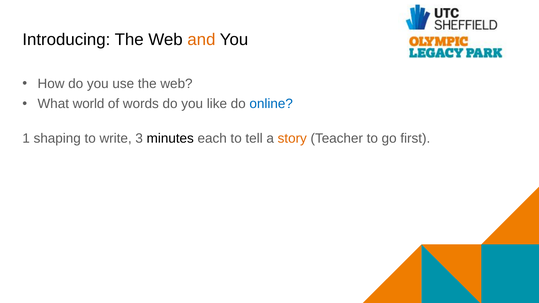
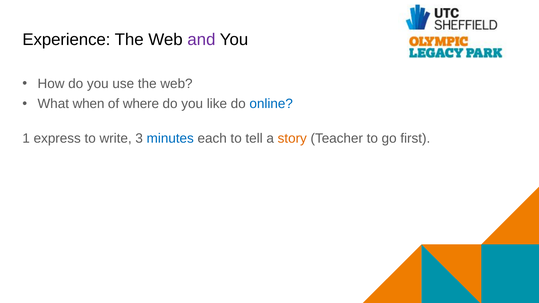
Introducing: Introducing -> Experience
and colour: orange -> purple
world: world -> when
words: words -> where
shaping: shaping -> express
minutes colour: black -> blue
